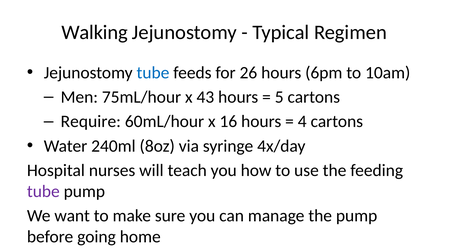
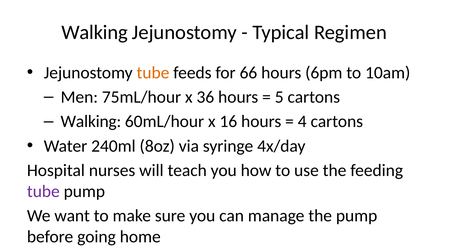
tube at (153, 73) colour: blue -> orange
26: 26 -> 66
43: 43 -> 36
Require at (91, 122): Require -> Walking
